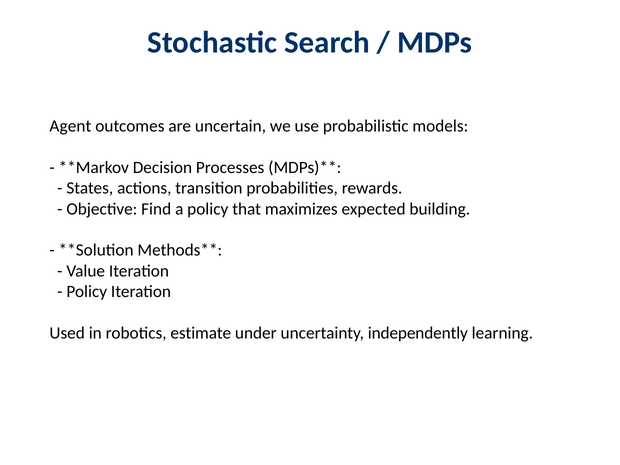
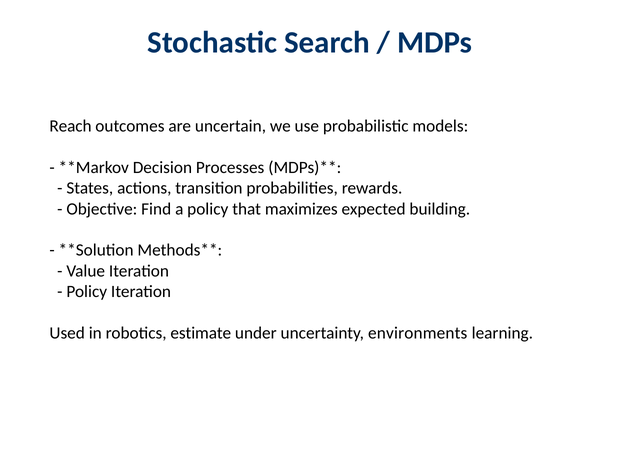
Agent: Agent -> Reach
independently: independently -> environments
